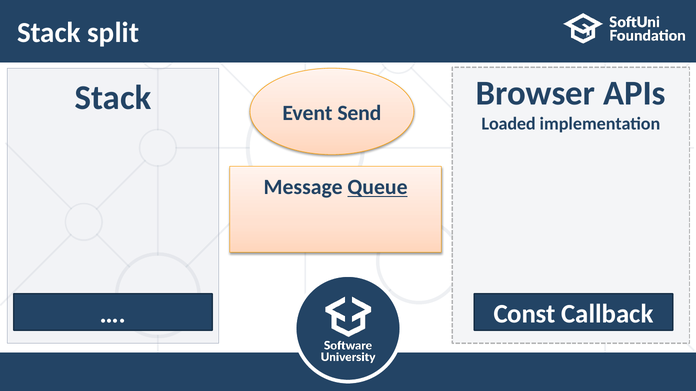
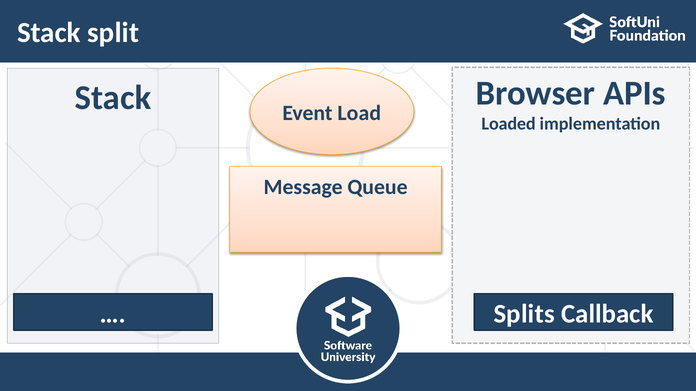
Send: Send -> Load
Queue underline: present -> none
Const: Const -> Splits
